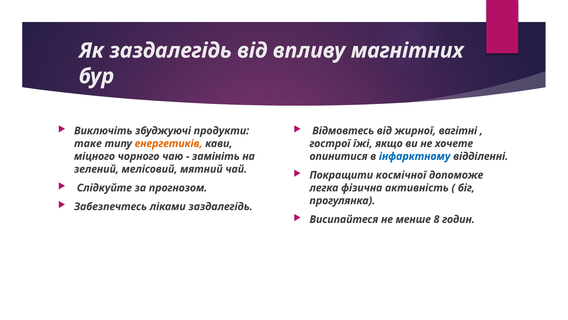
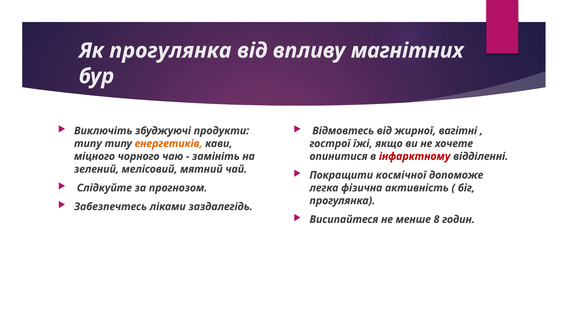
Як заздалегідь: заздалегідь -> прогулянка
таке at (88, 143): таке -> типу
інфарктному colour: blue -> red
